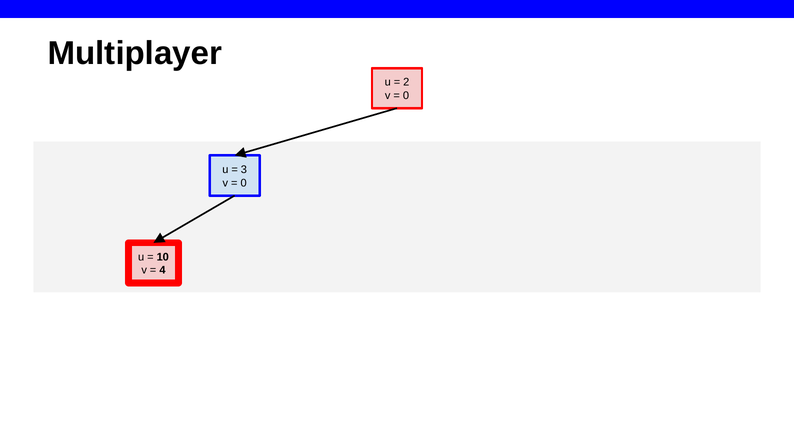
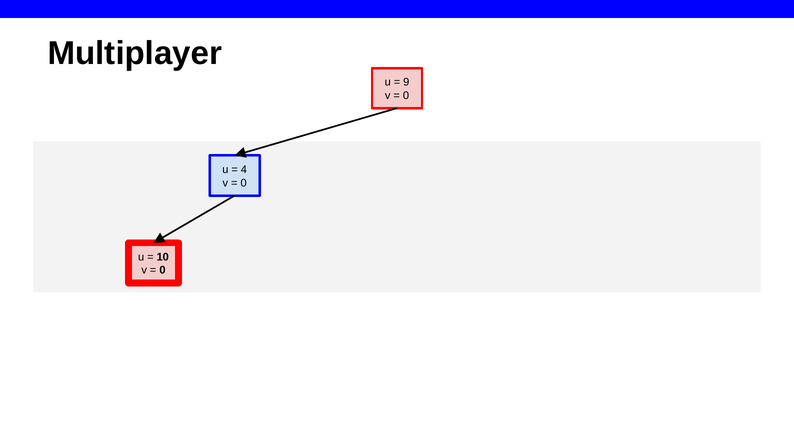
2: 2 -> 9
3: 3 -> 4
4 at (162, 271): 4 -> 0
